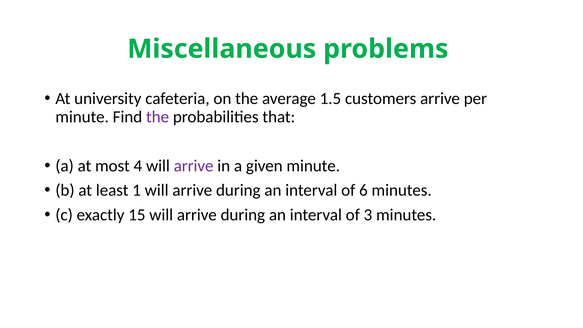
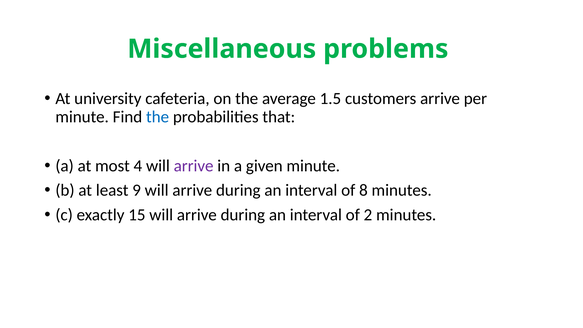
the at (158, 117) colour: purple -> blue
1: 1 -> 9
6: 6 -> 8
3: 3 -> 2
